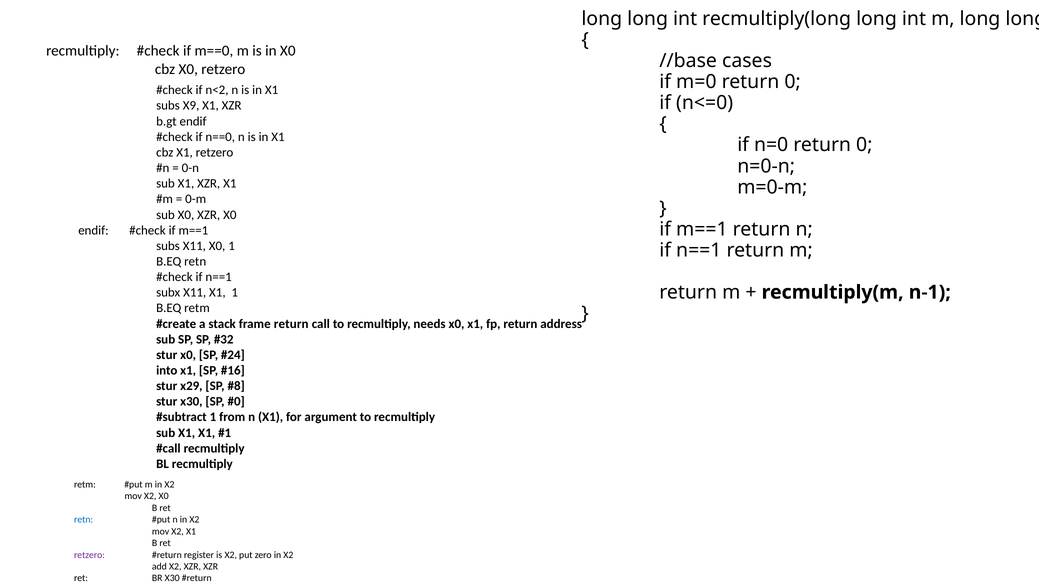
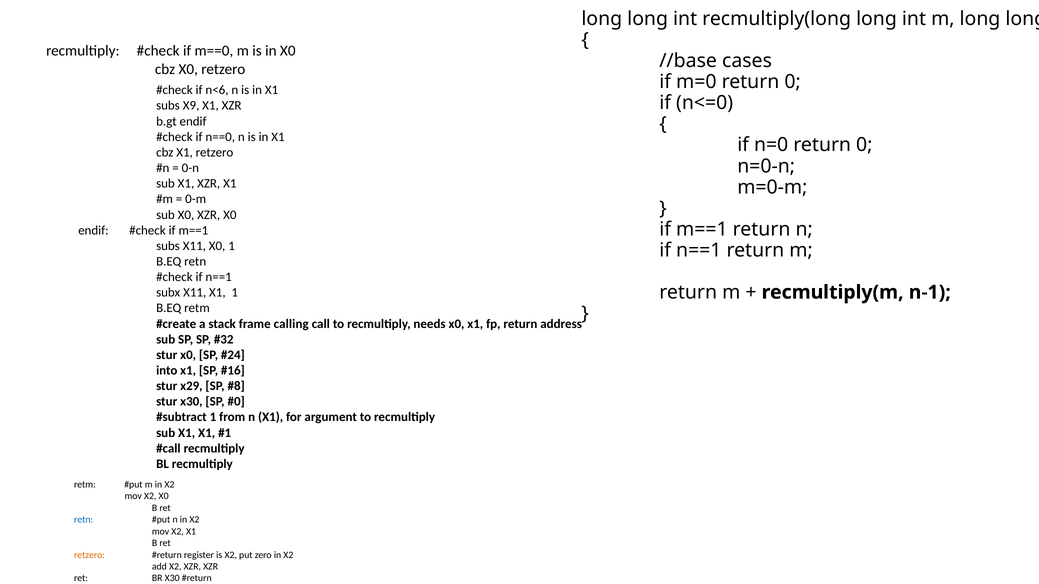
n<2: n<2 -> n<6
frame return: return -> calling
retzero at (89, 555) colour: purple -> orange
